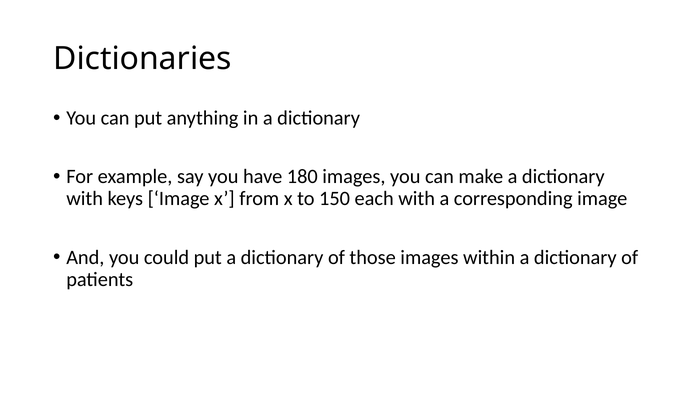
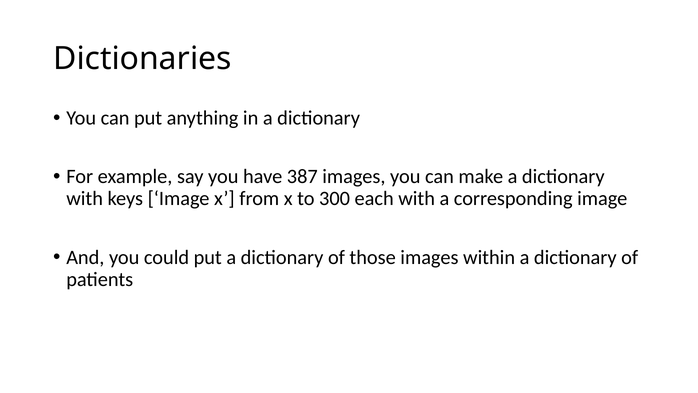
180: 180 -> 387
150: 150 -> 300
